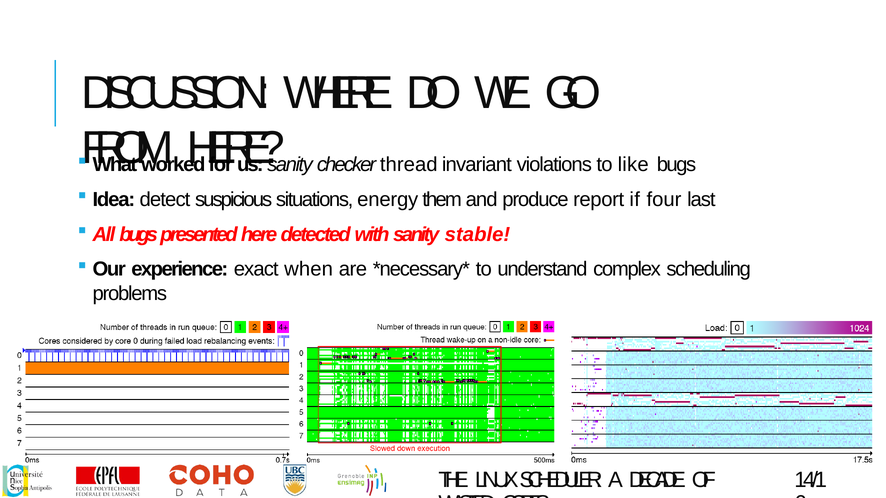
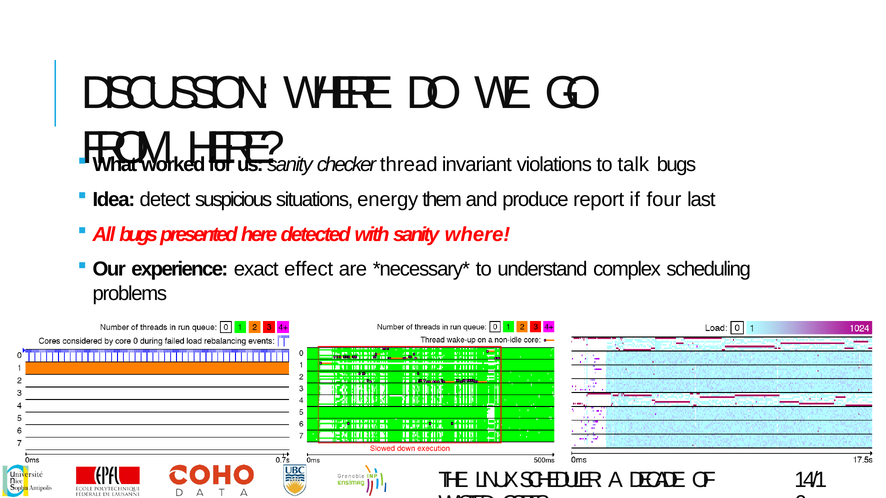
like: like -> talk
sanity stable: stable -> where
when: when -> effect
